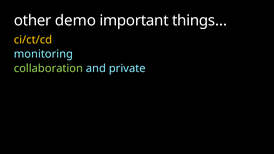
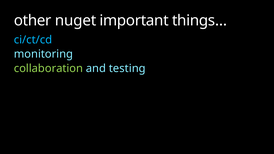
demo: demo -> nuget
ci/ct/cd colour: yellow -> light blue
private: private -> testing
